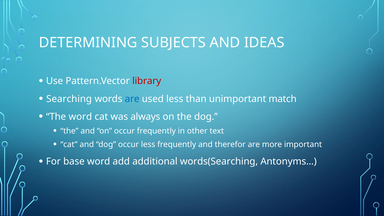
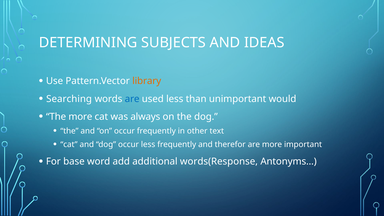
library colour: red -> orange
match: match -> would
The word: word -> more
words(Searching: words(Searching -> words(Response
